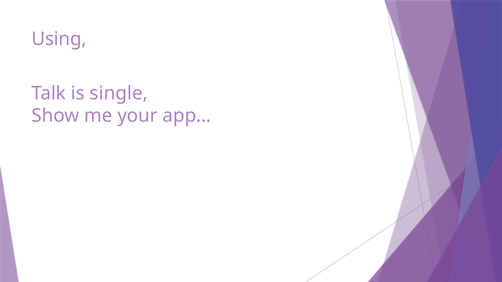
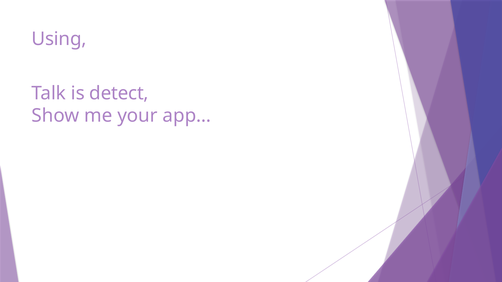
single: single -> detect
